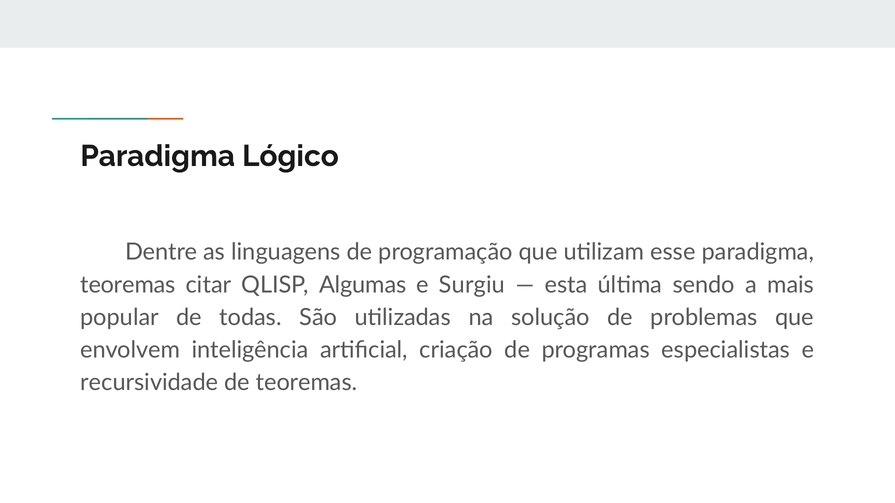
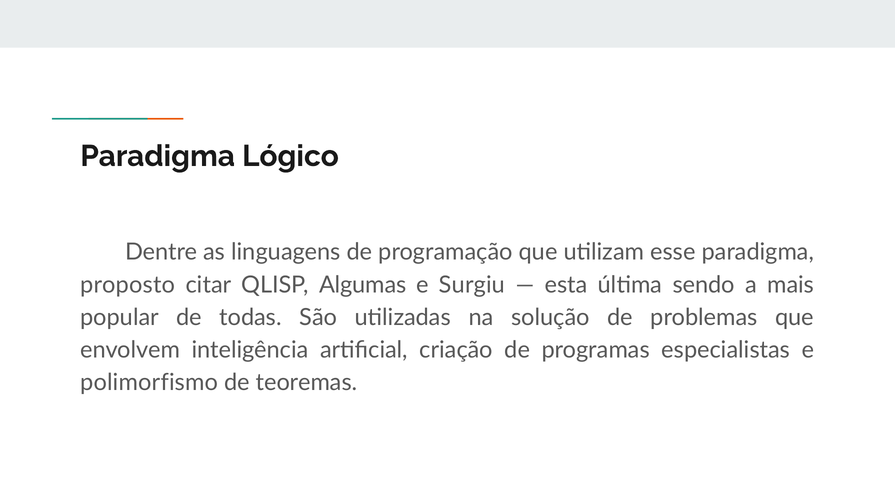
teoremas at (128, 285): teoremas -> proposto
recursividade: recursividade -> polimorfismo
